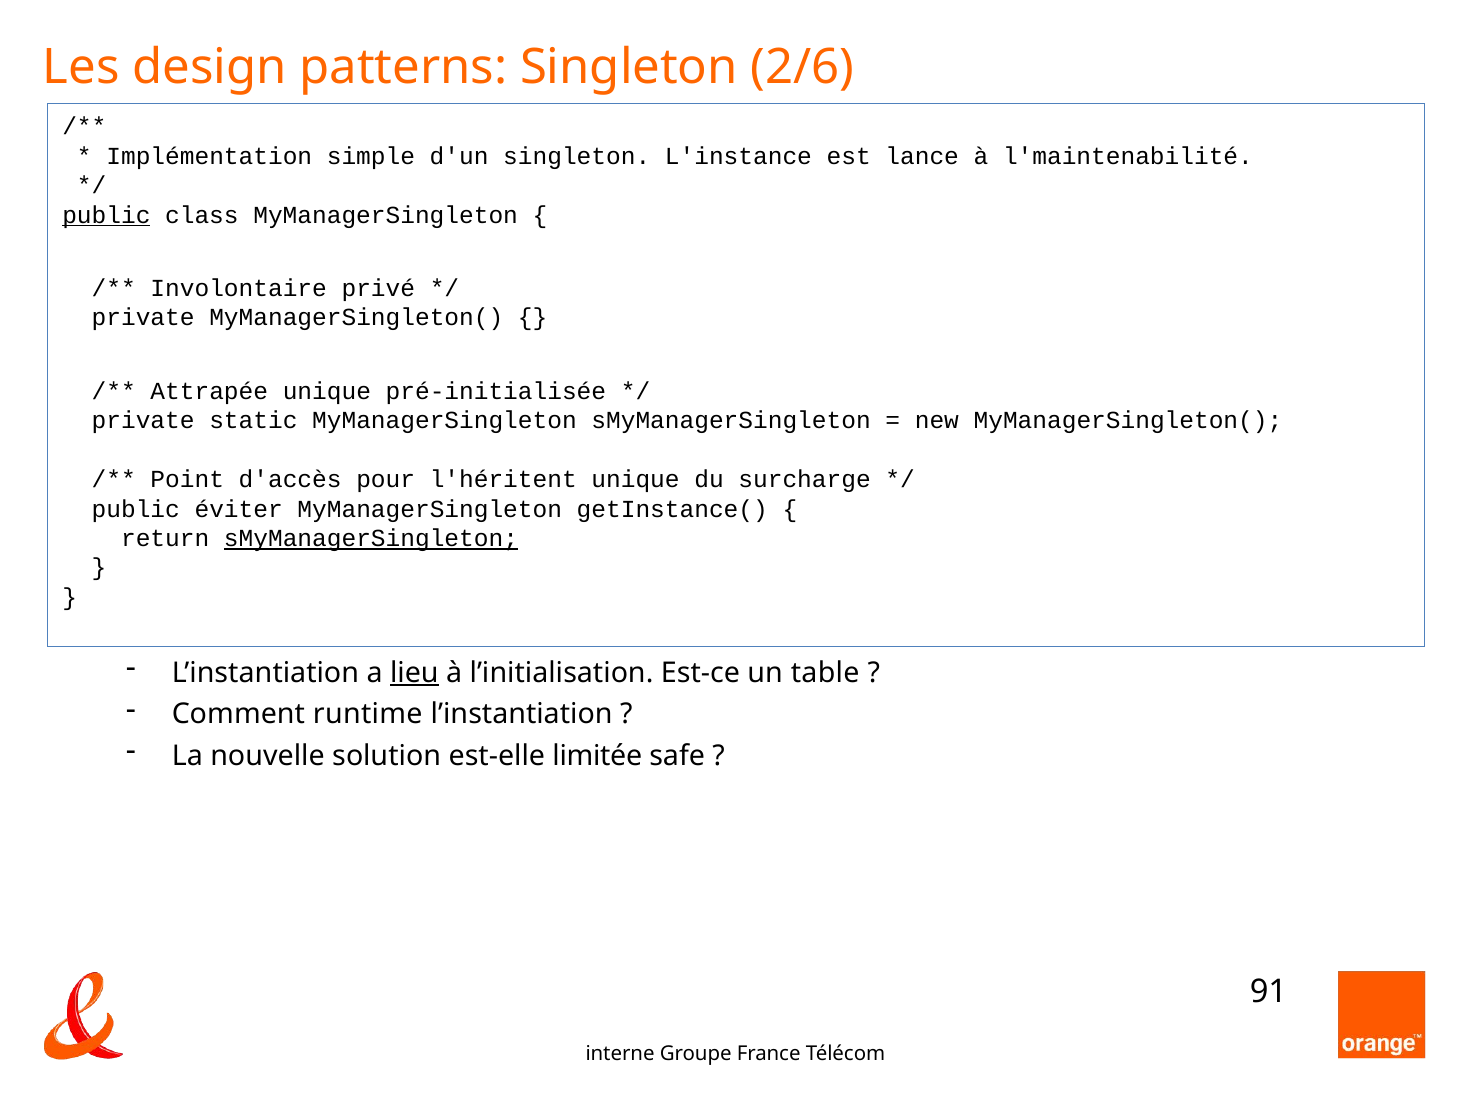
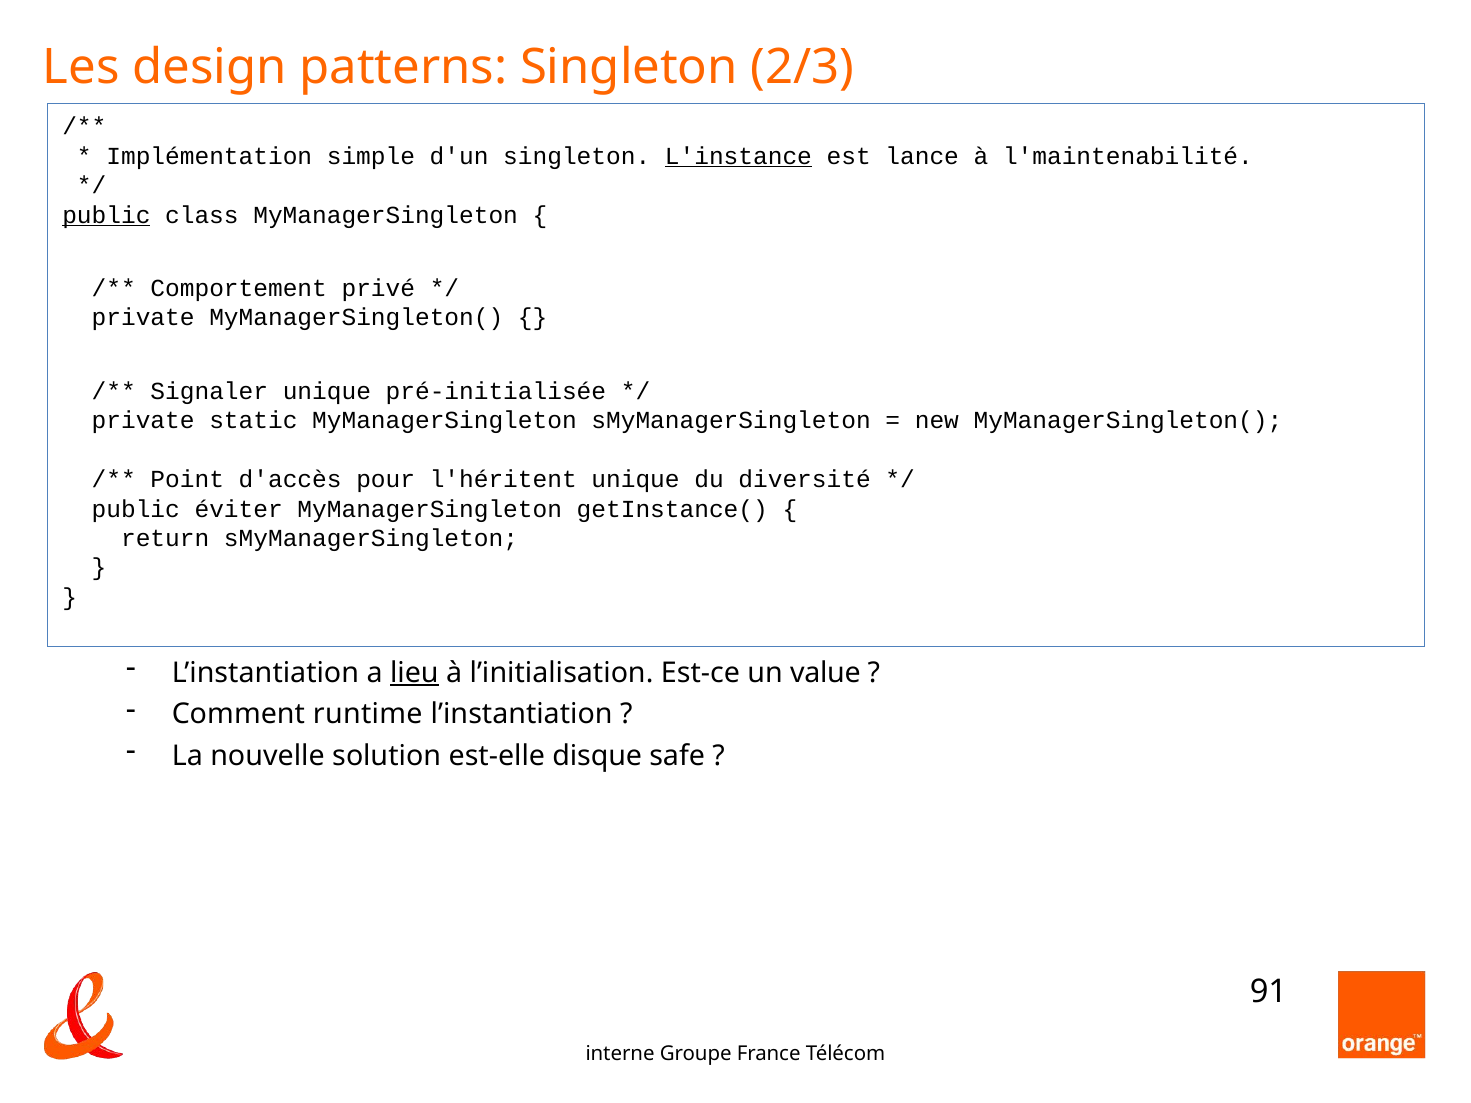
2/6: 2/6 -> 2/3
L'instance underline: none -> present
Involontaire: Involontaire -> Comportement
Attrapée: Attrapée -> Signaler
surcharge: surcharge -> diversité
sMyManagerSingleton at (371, 539) underline: present -> none
table: table -> value
limitée: limitée -> disque
